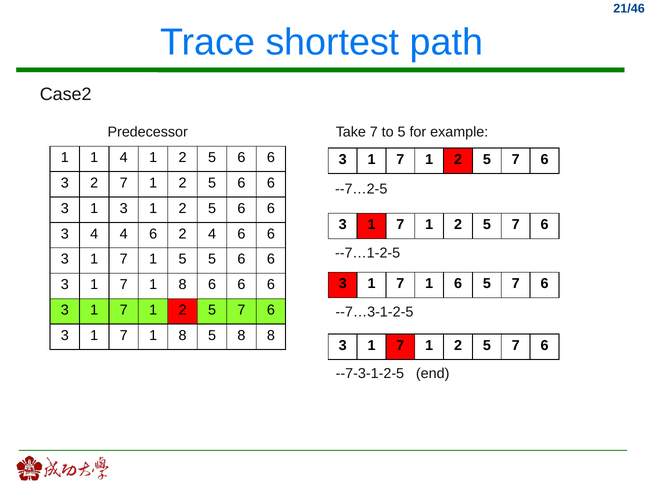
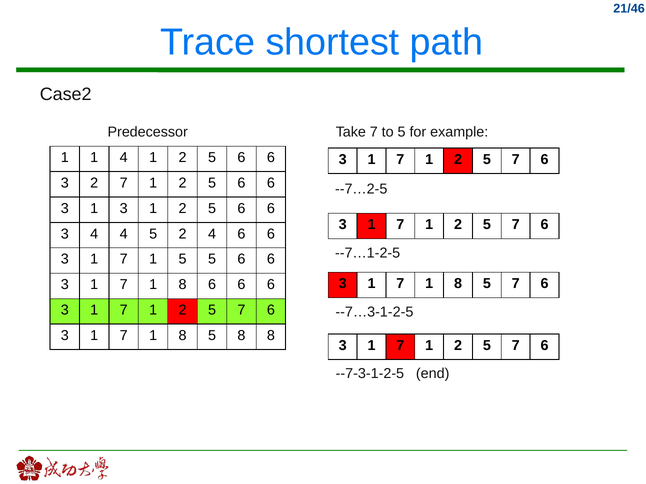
4 4 6: 6 -> 5
6 at (458, 284): 6 -> 8
